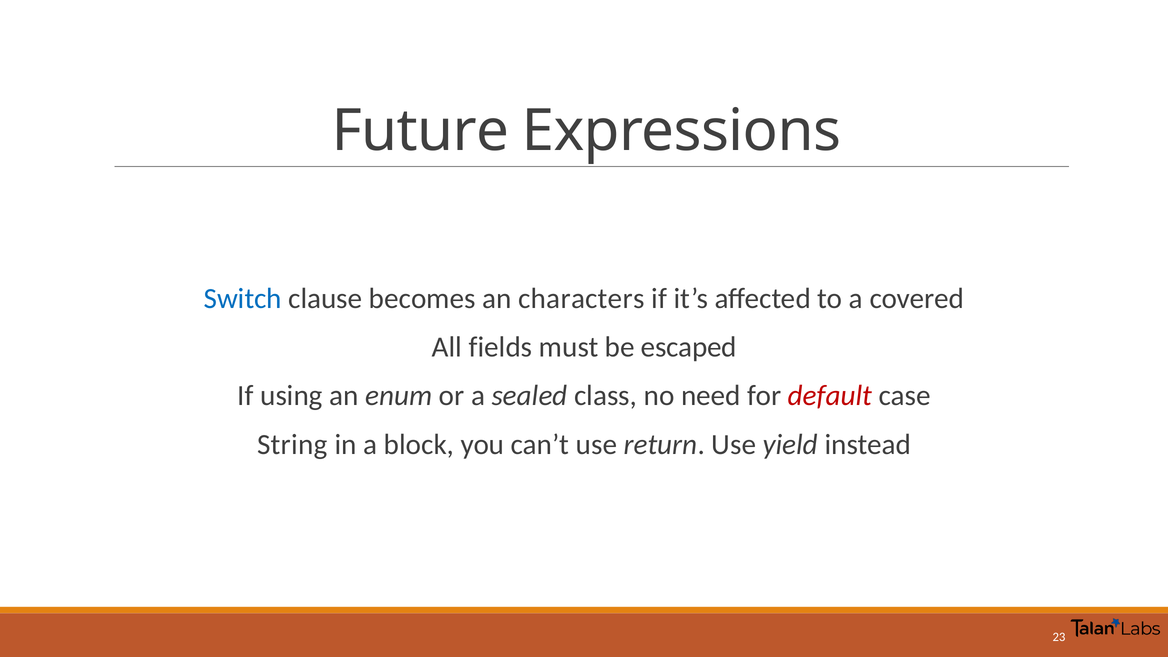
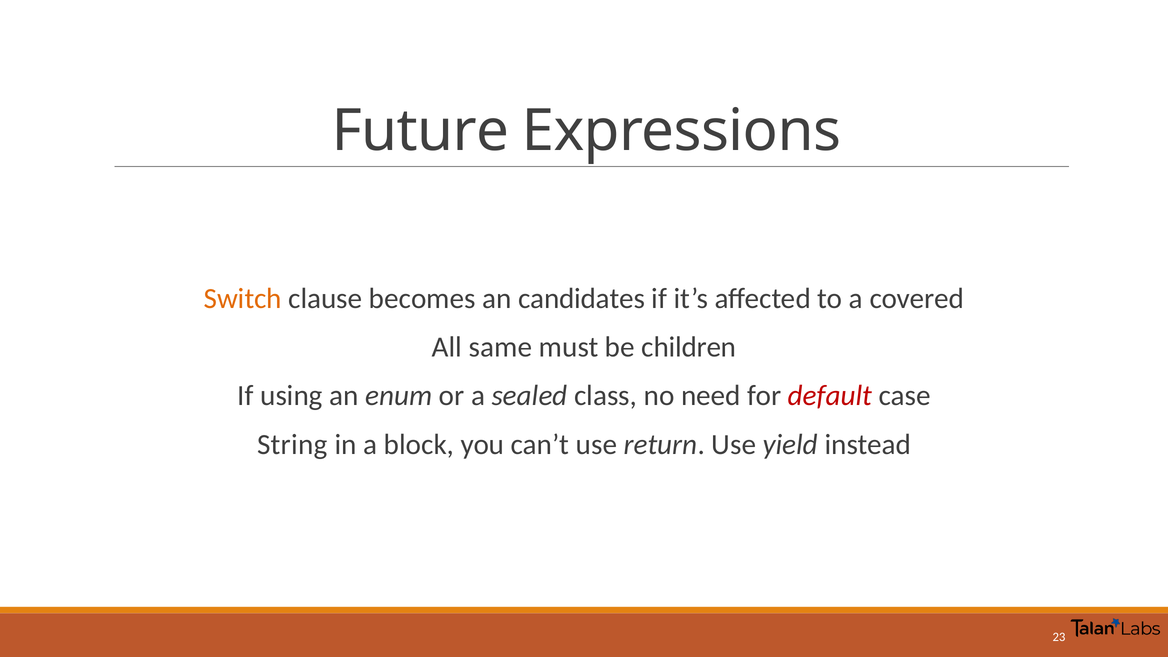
Switch colour: blue -> orange
characters: characters -> candidates
fields: fields -> same
escaped: escaped -> children
